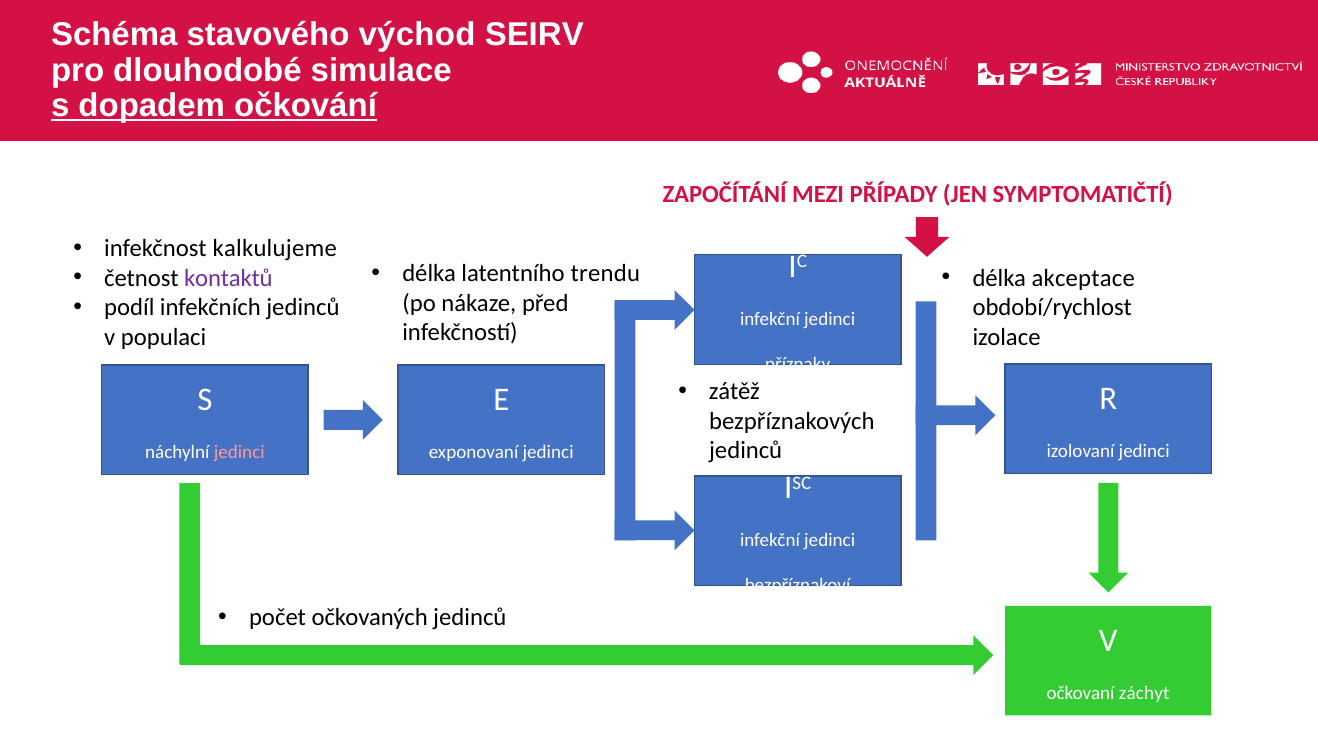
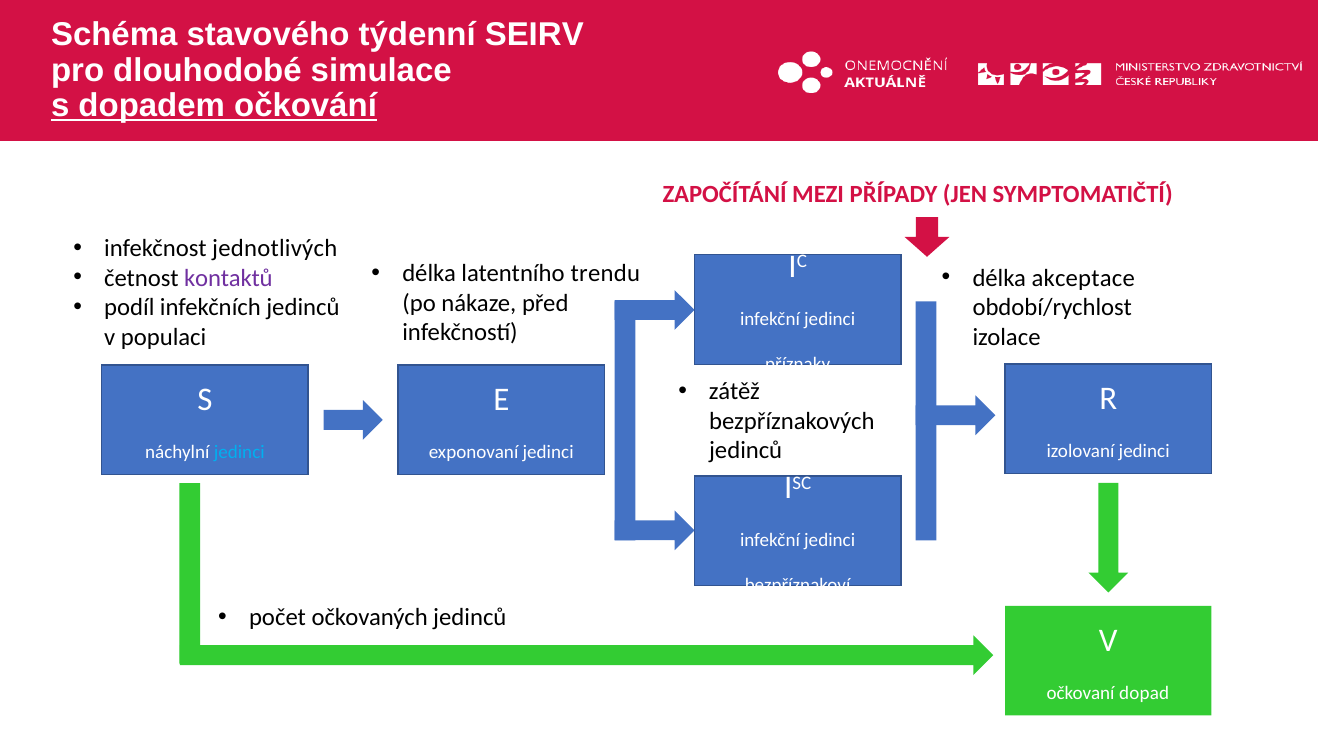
východ: východ -> týdenní
kalkulujeme: kalkulujeme -> jednotlivých
jedinci at (239, 452) colour: pink -> light blue
záchyt: záchyt -> dopad
